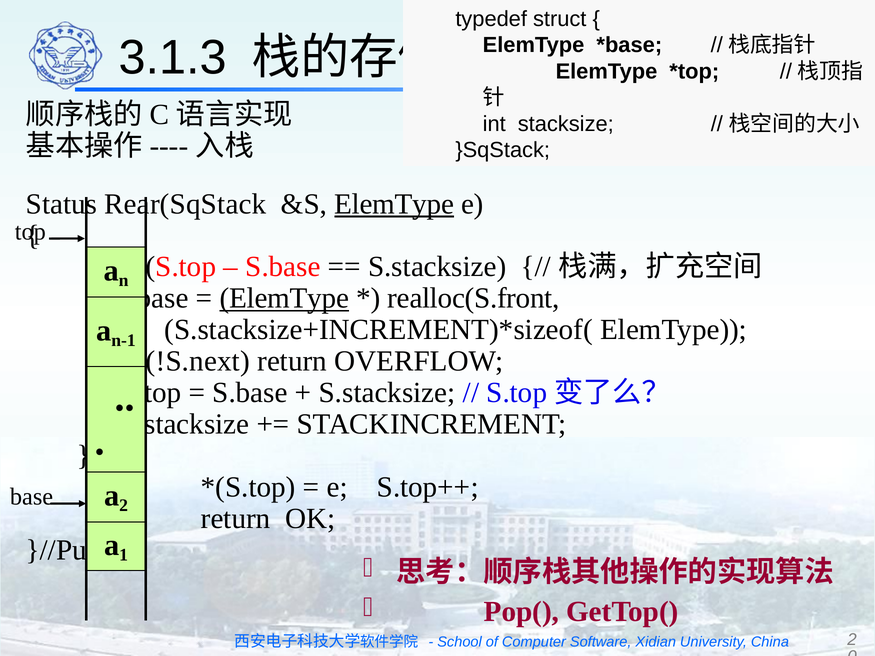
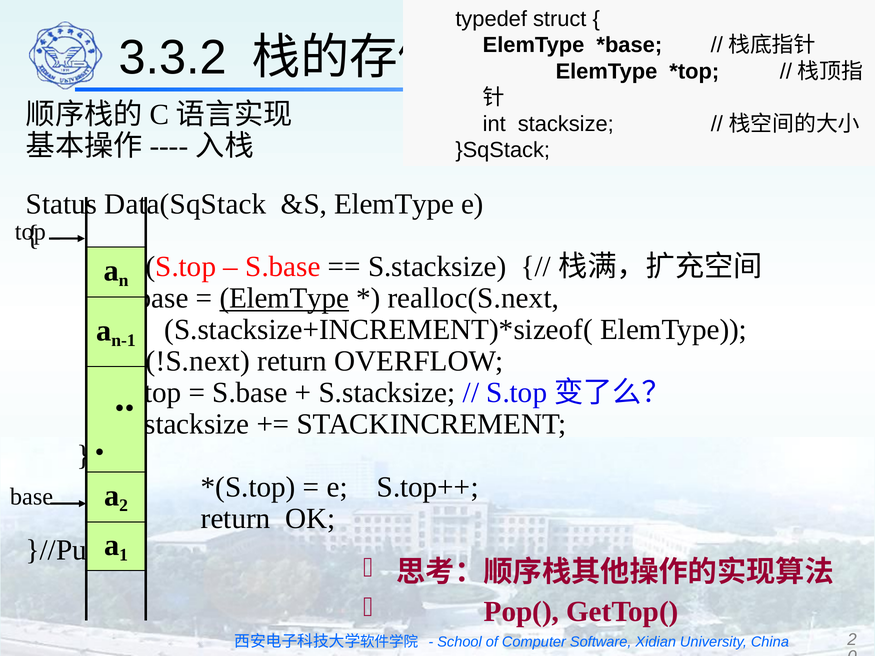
3.1.3: 3.1.3 -> 3.3.2
Rear(SqStack: Rear(SqStack -> Data(SqStack
ElemType at (394, 204) underline: present -> none
realloc(S.front: realloc(S.front -> realloc(S.next
